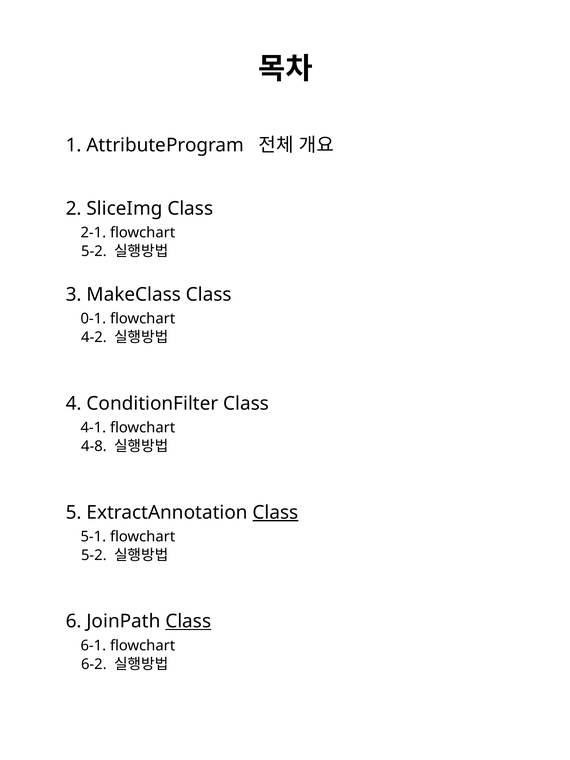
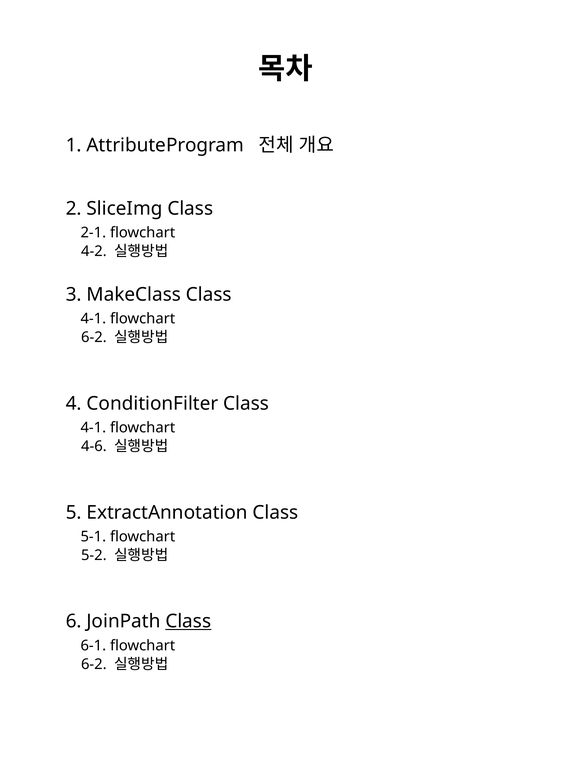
5-2 at (94, 251): 5-2 -> 4-2
0-1 at (93, 319): 0-1 -> 4-1
4-2 at (94, 337): 4-2 -> 6-2
4-8: 4-8 -> 4-6
Class at (275, 512) underline: present -> none
